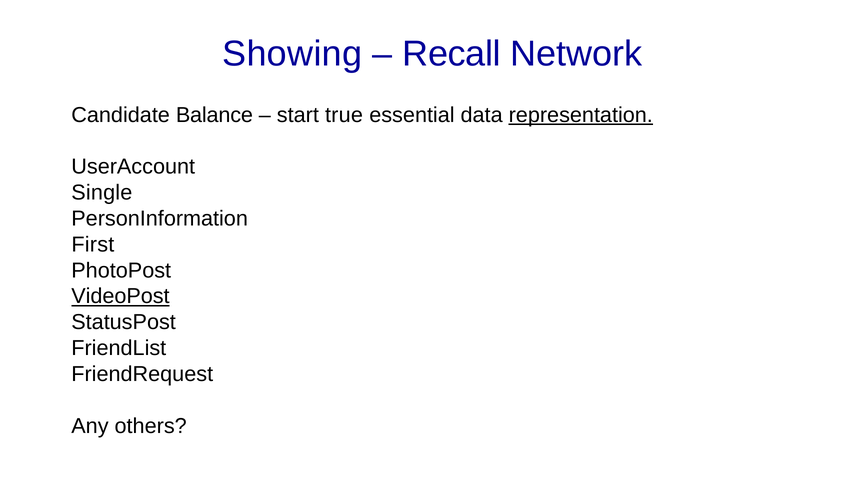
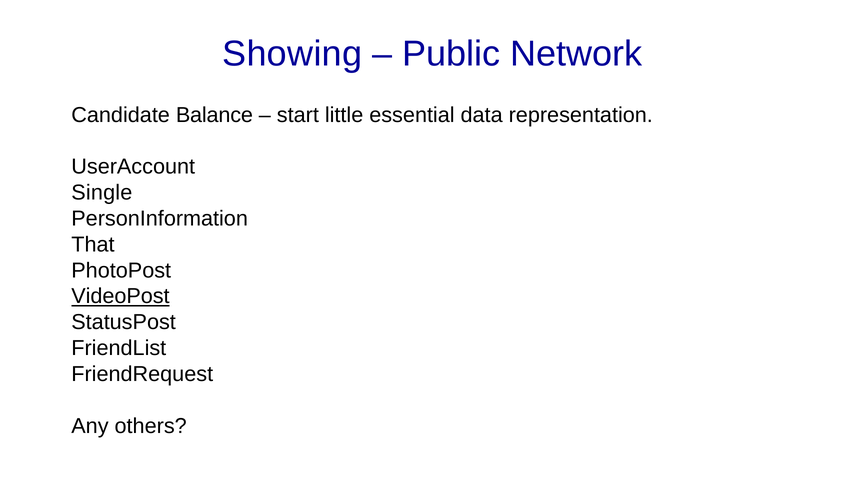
Recall: Recall -> Public
true: true -> little
representation underline: present -> none
First: First -> That
